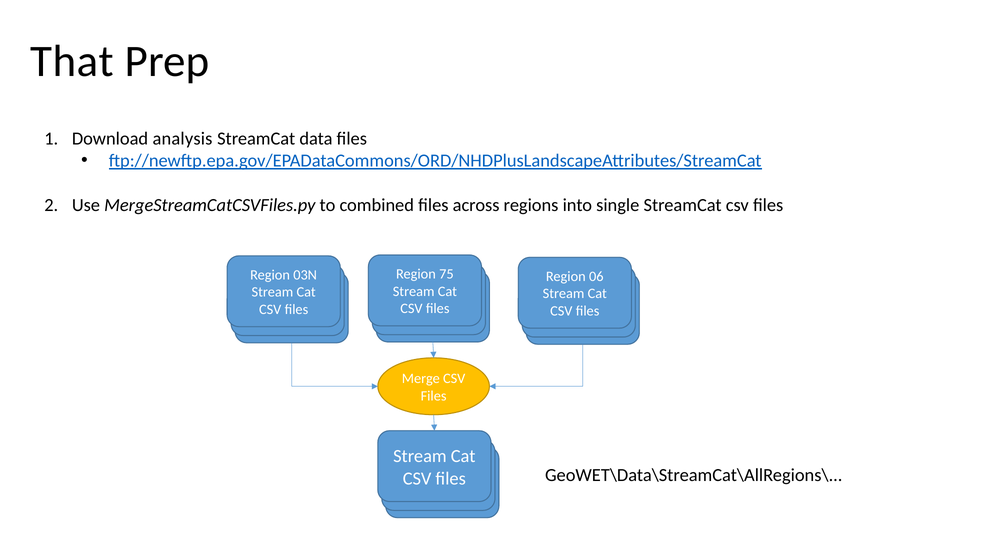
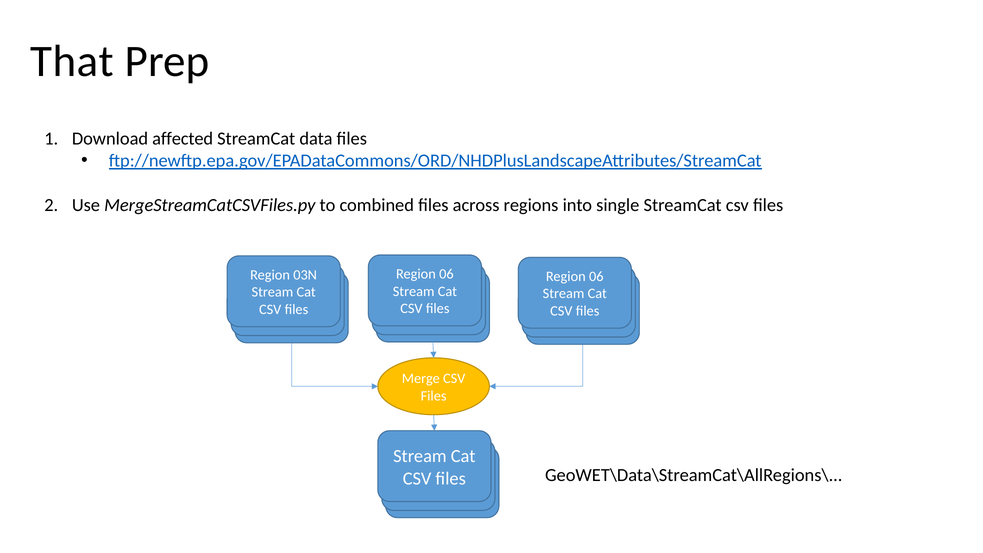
analysis: analysis -> affected
75 at (446, 274): 75 -> 06
